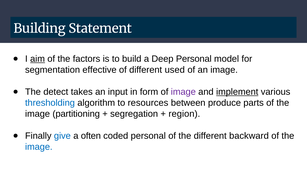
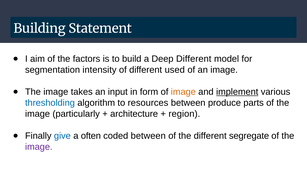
aim underline: present -> none
Deep Personal: Personal -> Different
effective: effective -> intensity
detect at (56, 92): detect -> image
image at (183, 92) colour: purple -> orange
partitioning: partitioning -> particularly
segregation: segregation -> architecture
coded personal: personal -> between
backward: backward -> segregate
image at (39, 147) colour: blue -> purple
